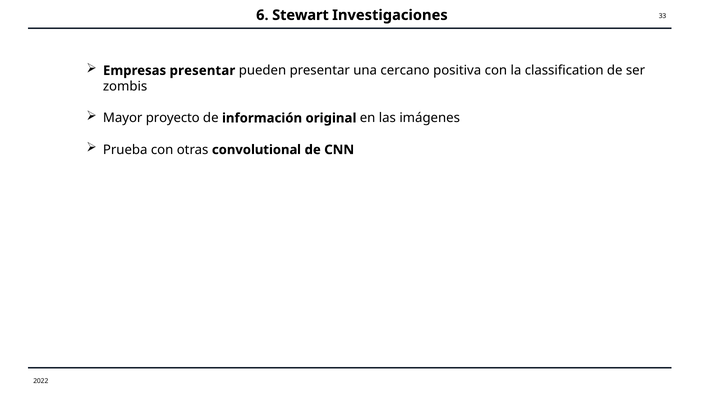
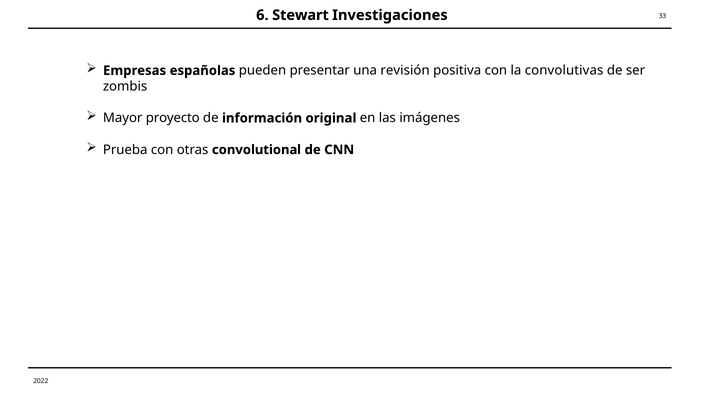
Empresas presentar: presentar -> españolas
cercano: cercano -> revisión
classification: classification -> convolutivas
